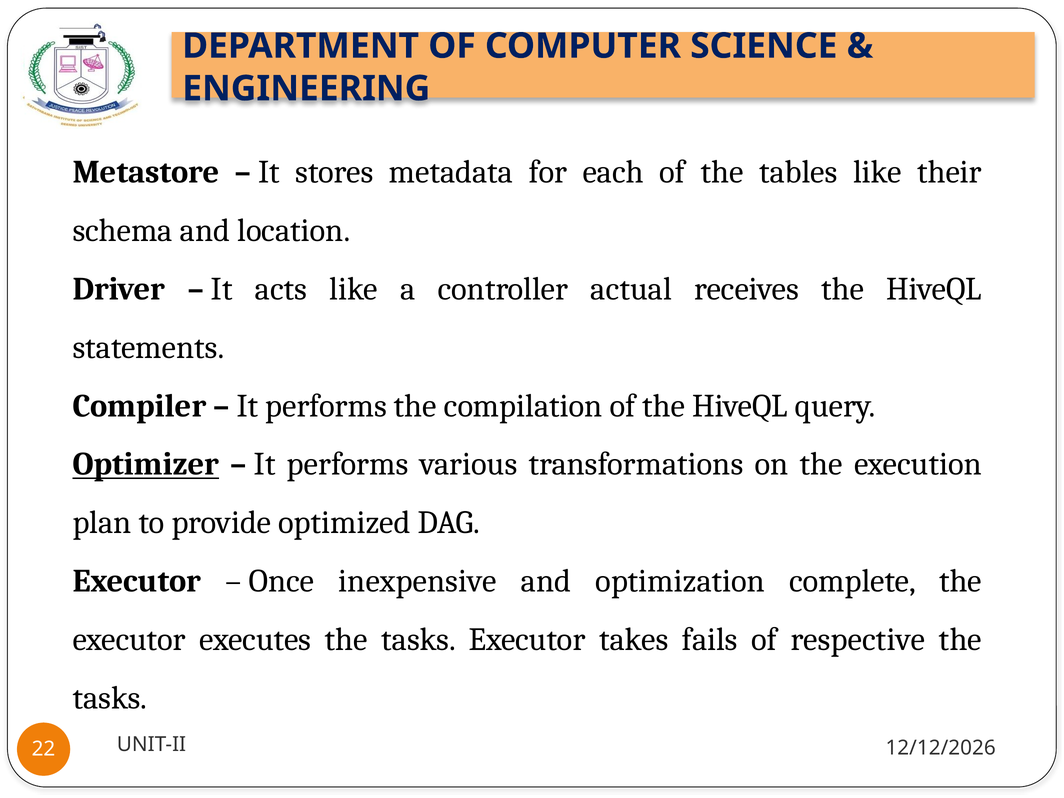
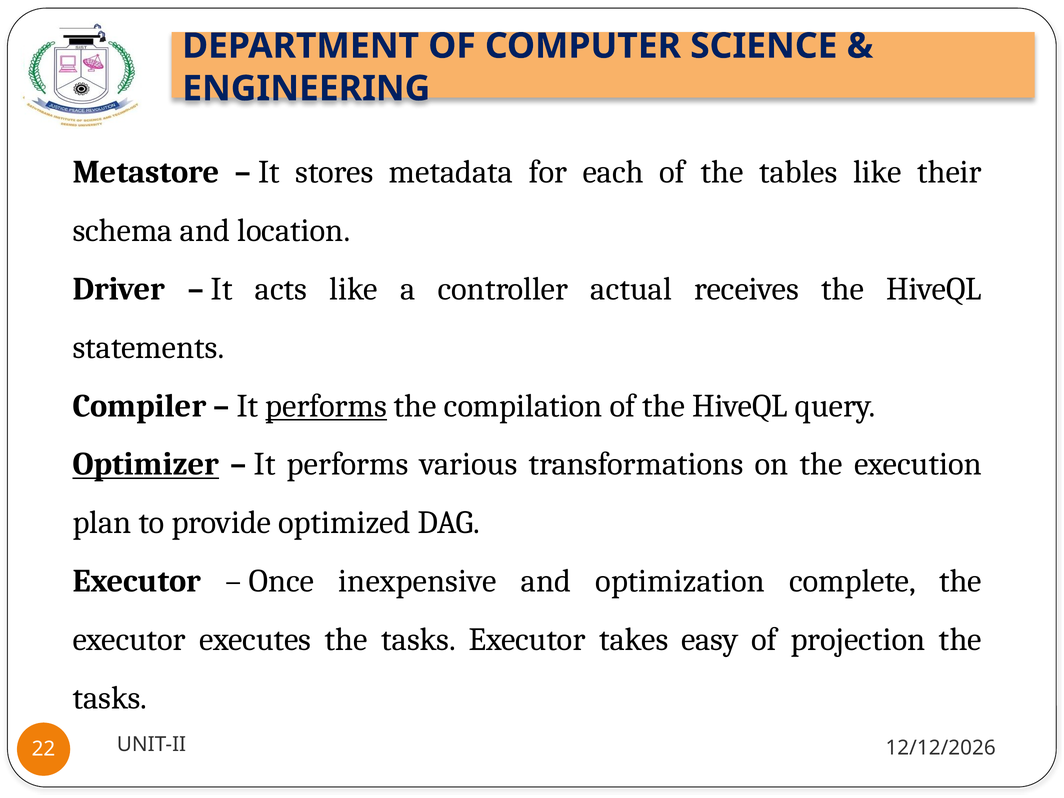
performs at (326, 406) underline: none -> present
fails: fails -> easy
respective: respective -> projection
